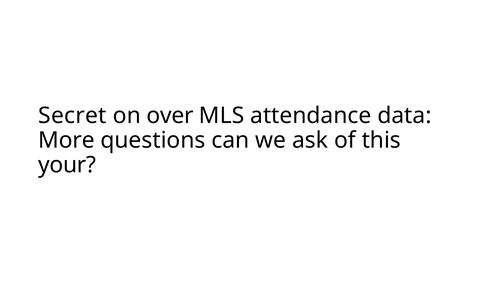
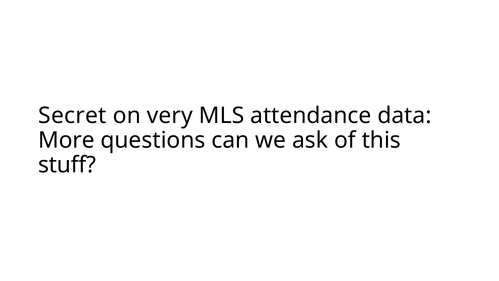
over: over -> very
your: your -> stuff
